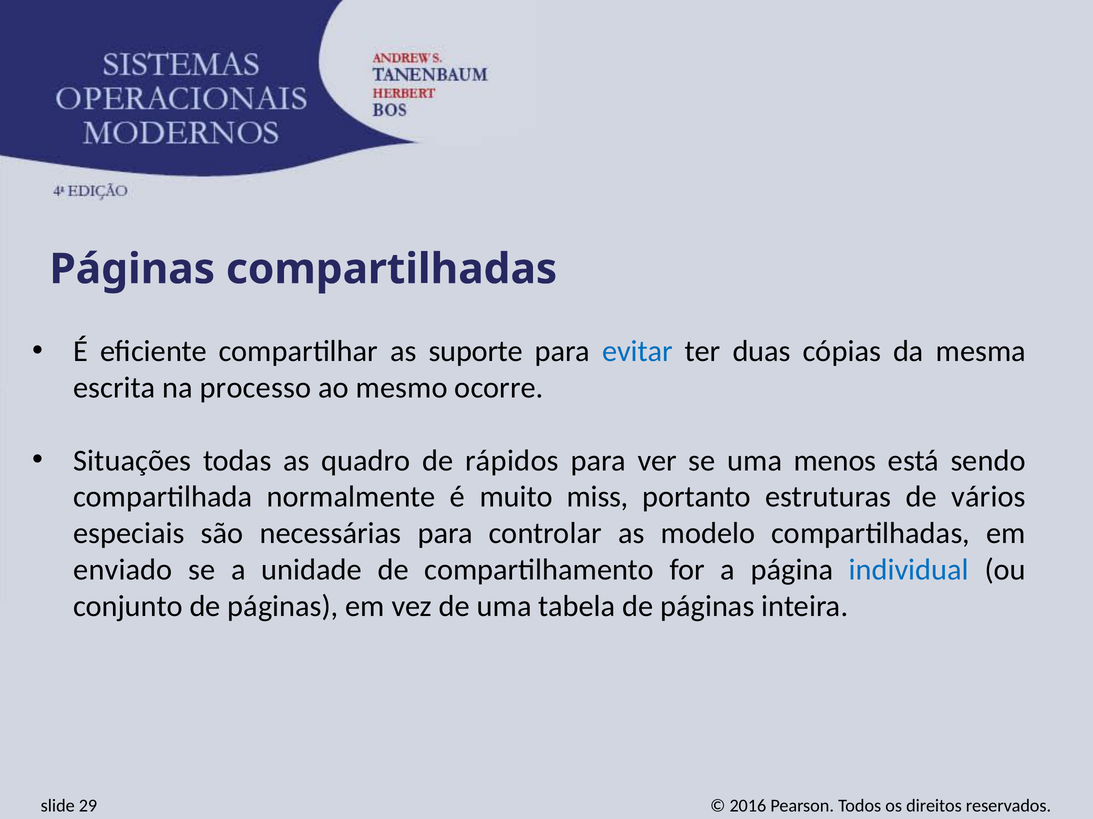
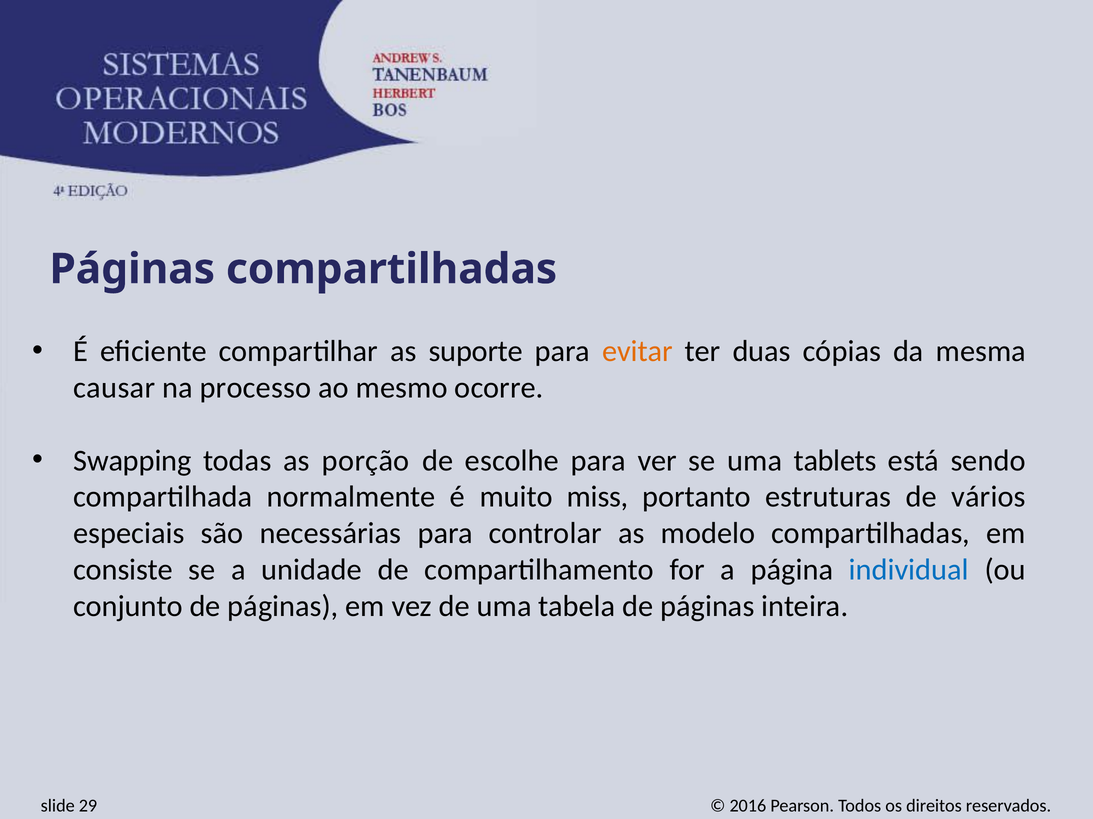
evitar colour: blue -> orange
escrita: escrita -> causar
Situações: Situações -> Swapping
quadro: quadro -> porção
rápidos: rápidos -> escolhe
menos: menos -> tablets
enviado: enviado -> consiste
